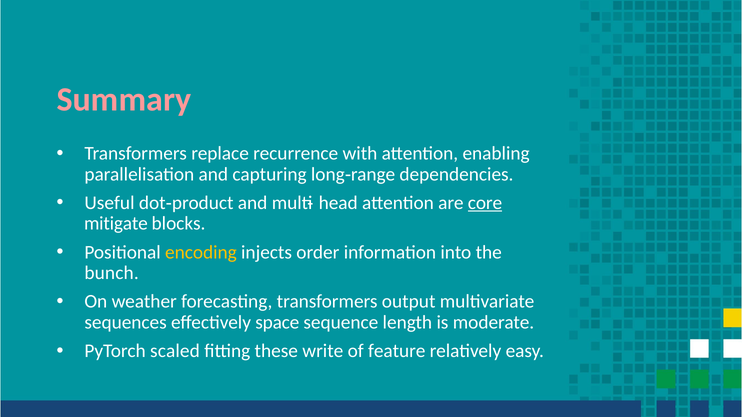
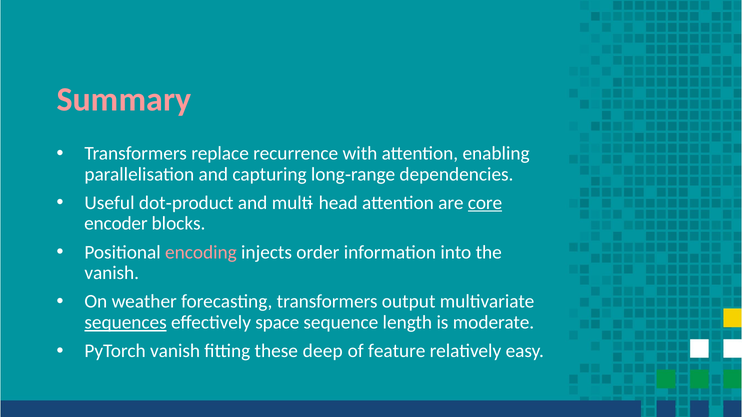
mitigate: mitigate -> encoder
encoding colour: yellow -> pink
bunch at (112, 273): bunch -> vanish
sequences underline: none -> present
PyTorch scaled: scaled -> vanish
write: write -> deep
